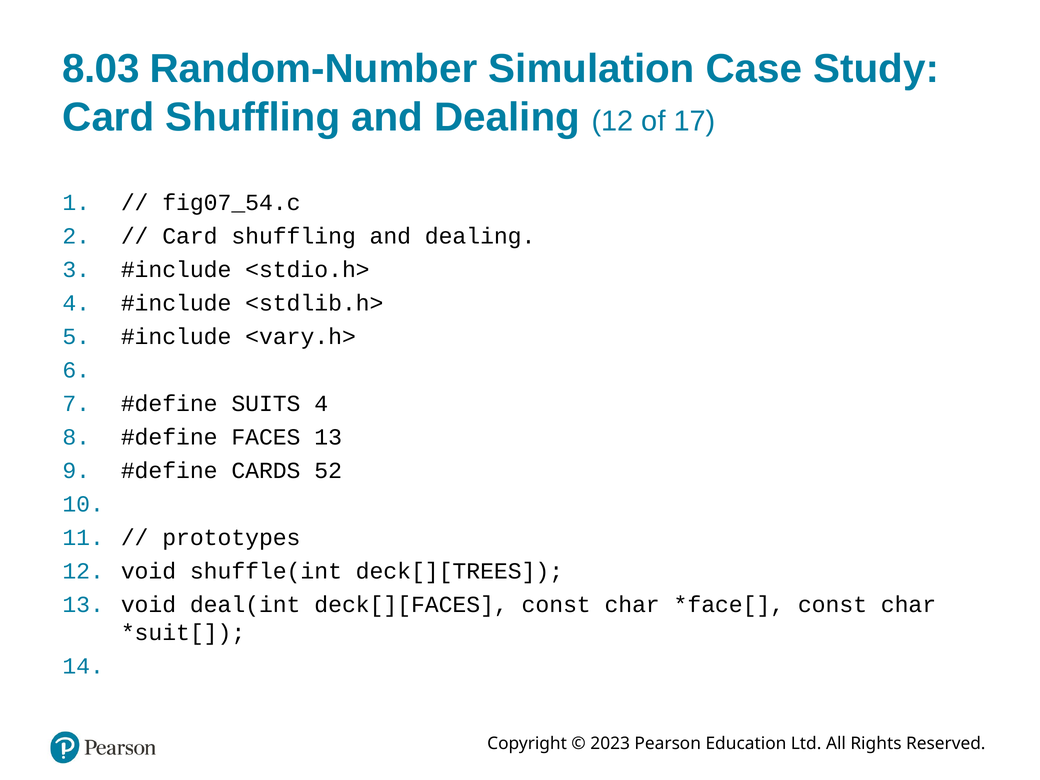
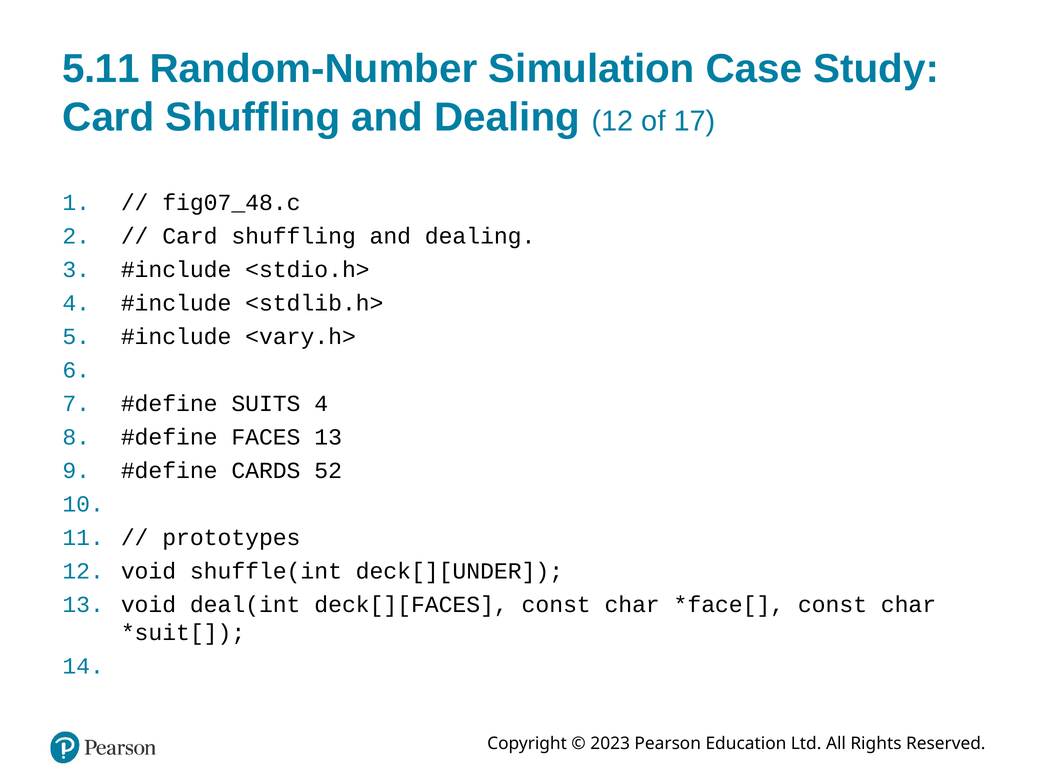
8.03: 8.03 -> 5.11
fig07_54.c: fig07_54.c -> fig07_48.c
deck[][TREES: deck[][TREES -> deck[][UNDER
